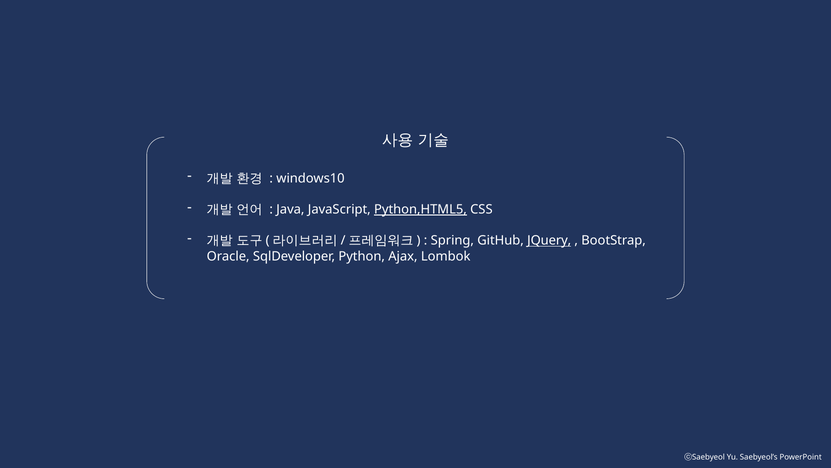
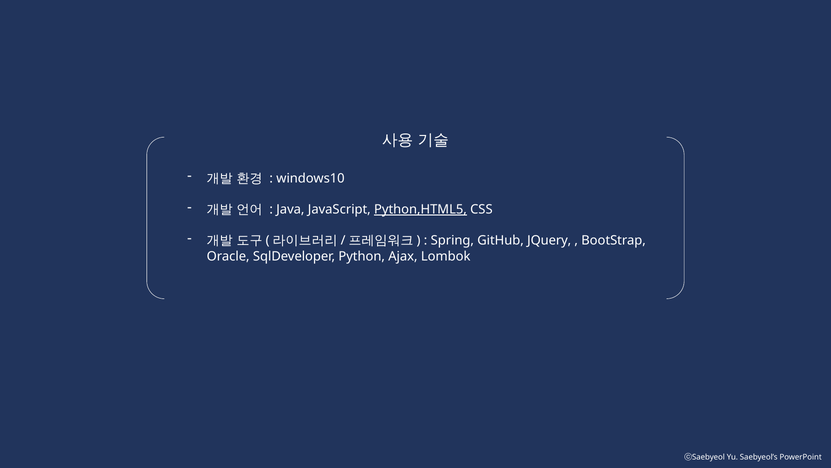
JQuery underline: present -> none
